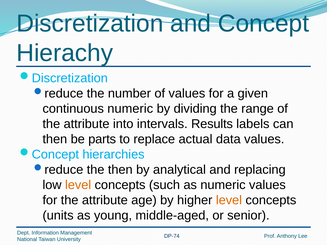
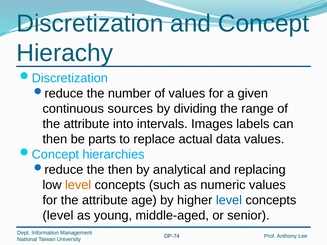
continuous numeric: numeric -> sources
Results: Results -> Images
level at (229, 200) colour: orange -> blue
units at (58, 216): units -> level
